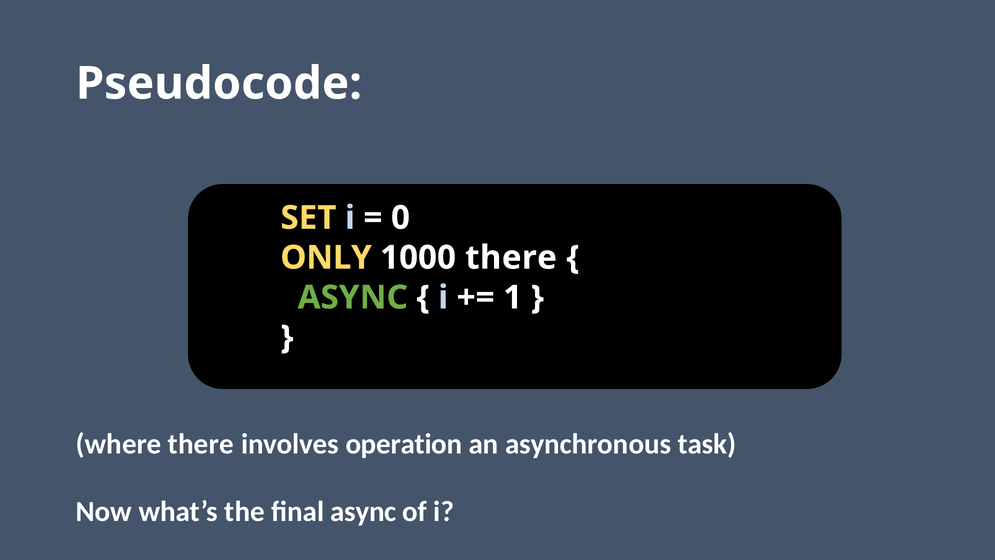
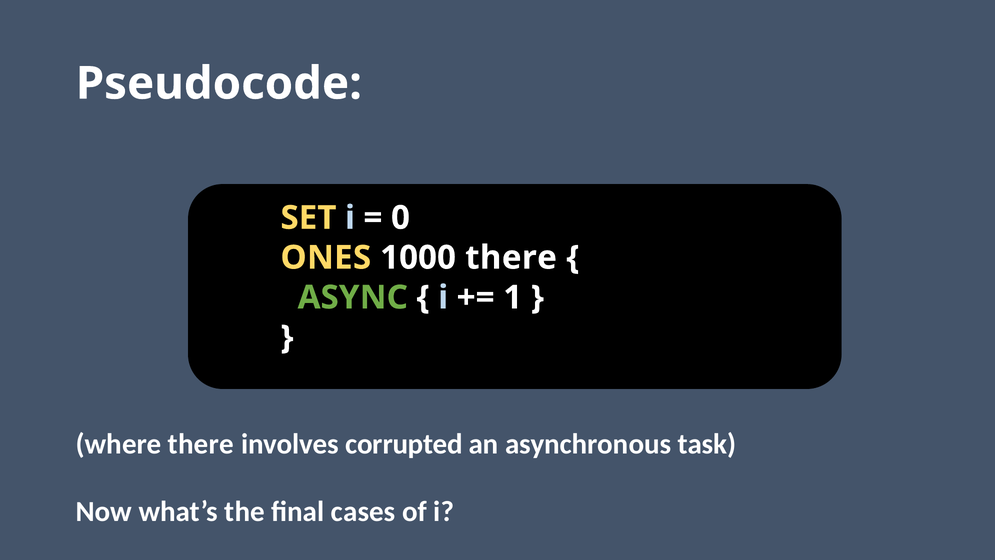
ONLY: ONLY -> ONES
operation: operation -> corrupted
final async: async -> cases
